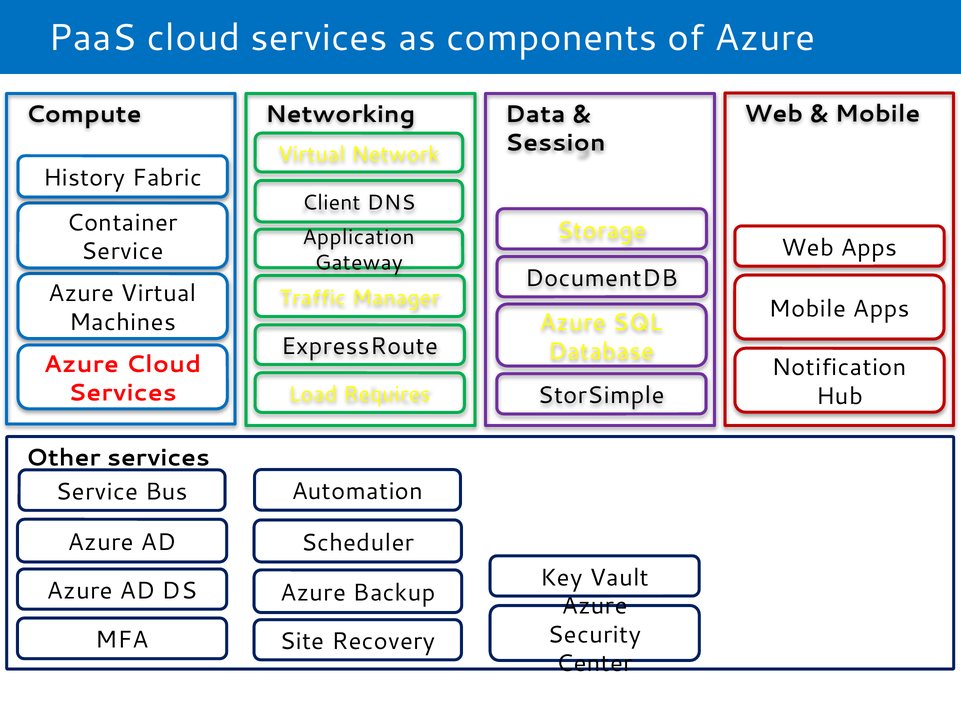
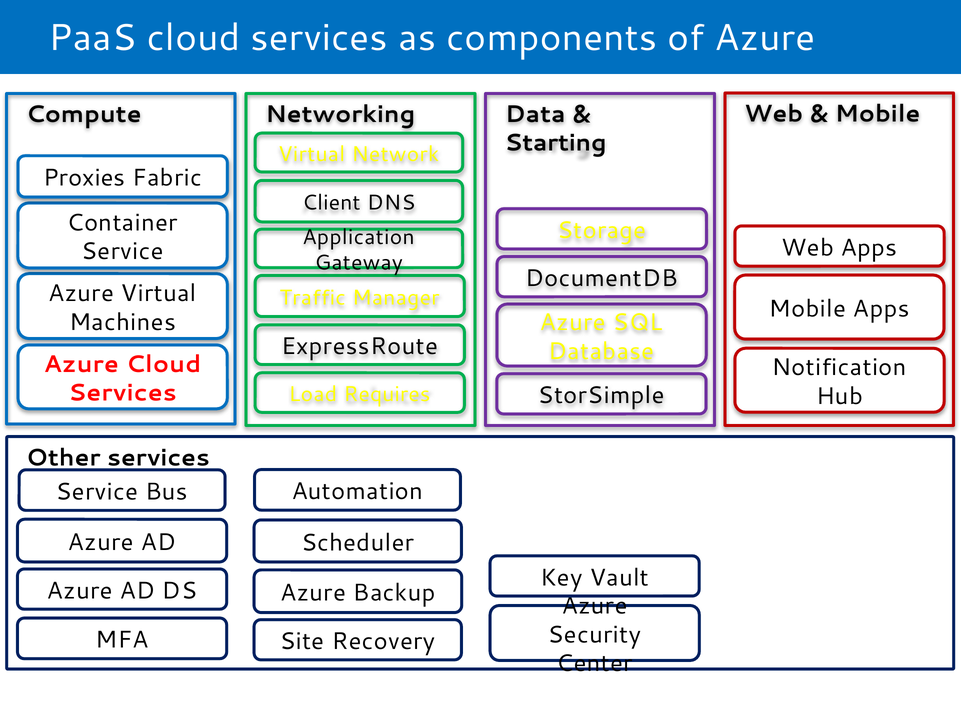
Session: Session -> Starting
History: History -> Proxies
